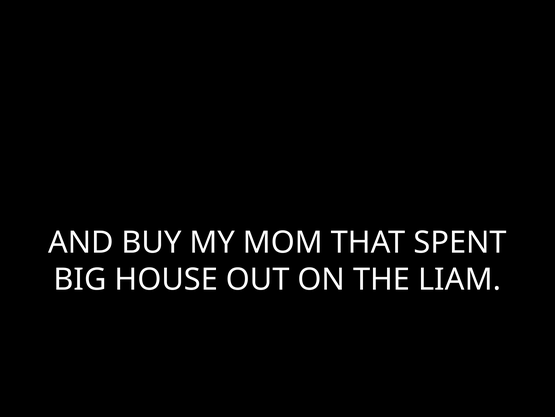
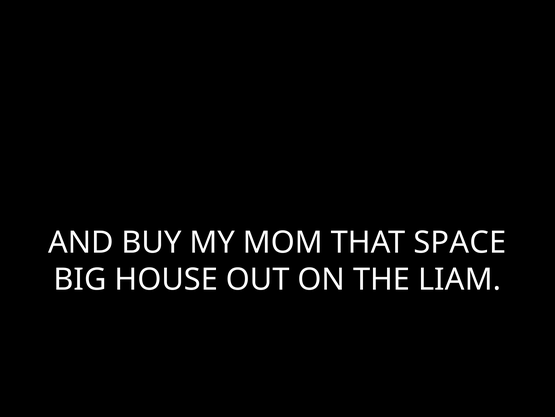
SPENT: SPENT -> SPACE
